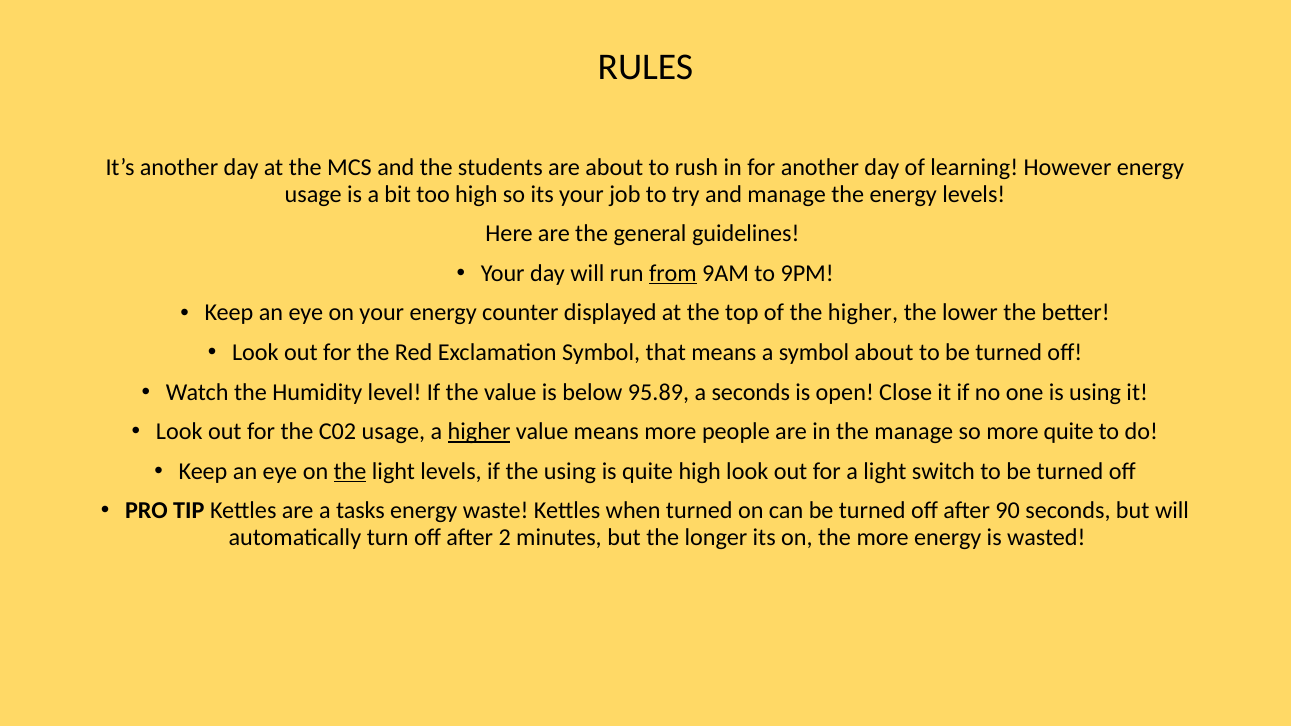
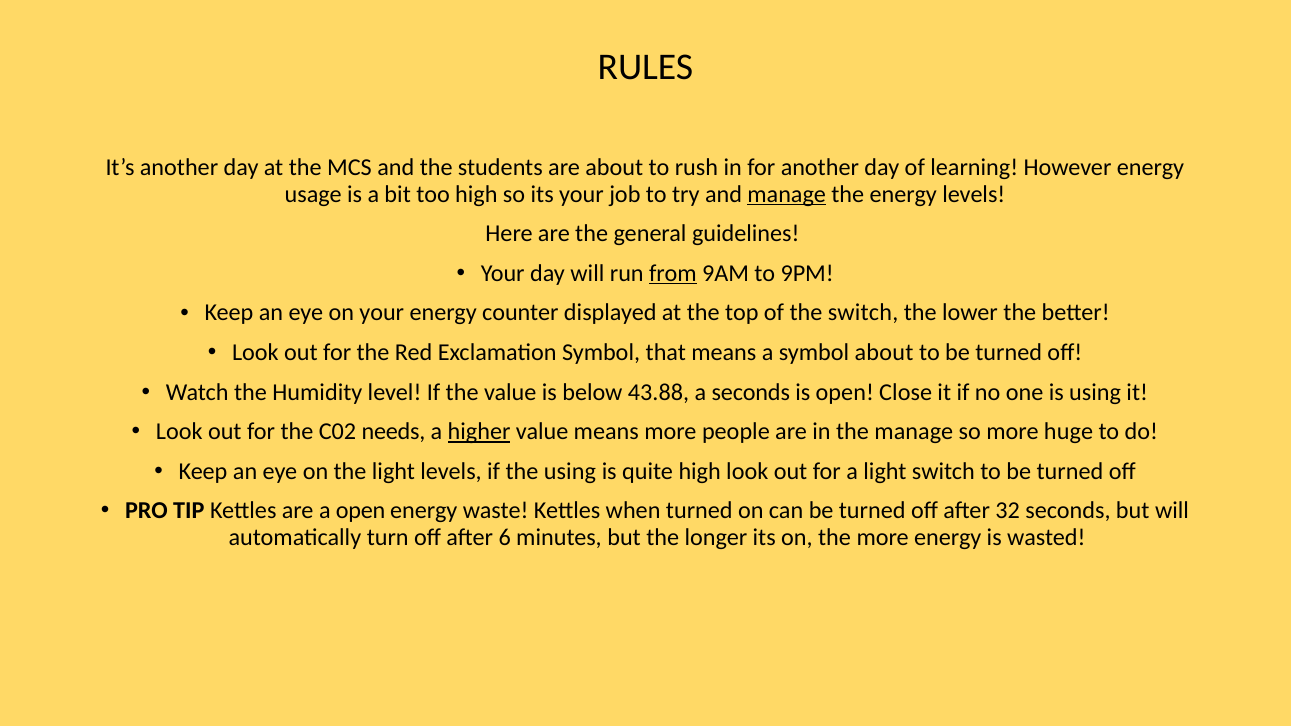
manage at (787, 194) underline: none -> present
the higher: higher -> switch
95.89: 95.89 -> 43.88
C02 usage: usage -> needs
more quite: quite -> huge
the at (350, 471) underline: present -> none
a tasks: tasks -> open
90: 90 -> 32
2: 2 -> 6
